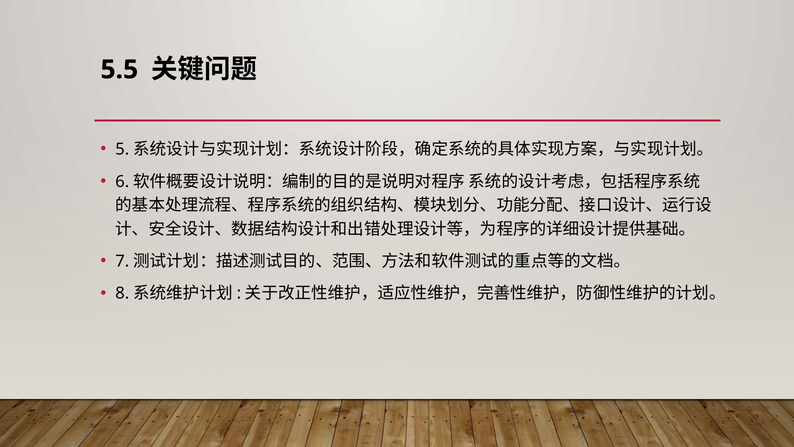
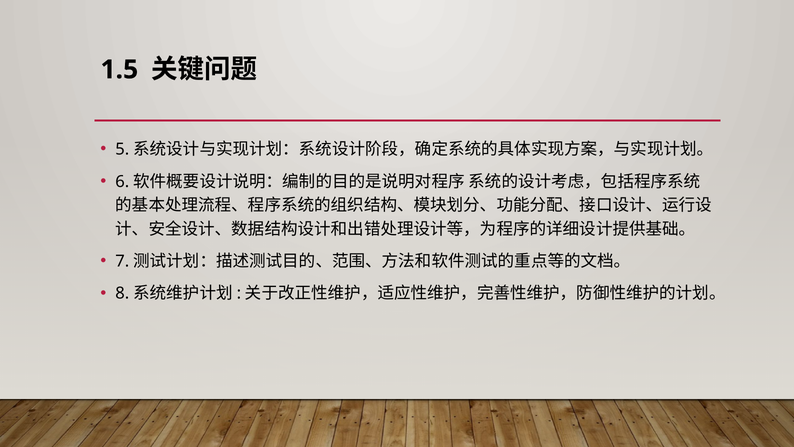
5.5: 5.5 -> 1.5
